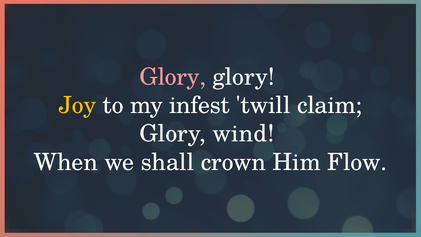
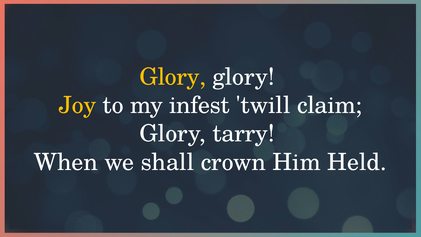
Glory at (173, 77) colour: pink -> yellow
wind: wind -> tarry
Flow: Flow -> Held
